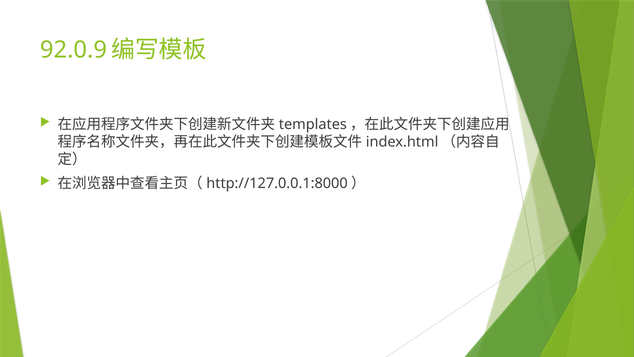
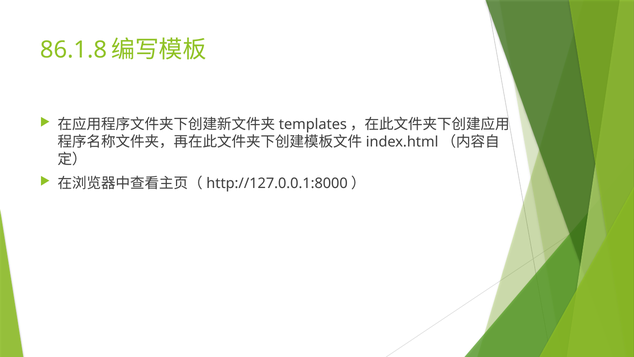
92.0.9: 92.0.9 -> 86.1.8
